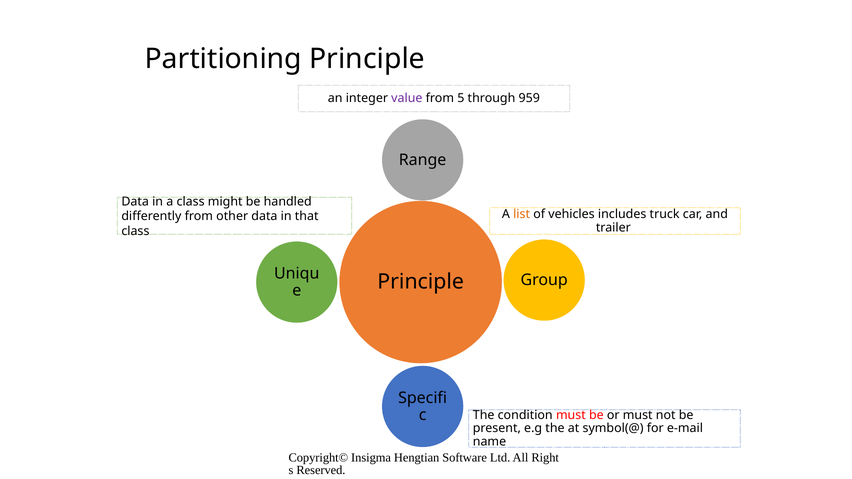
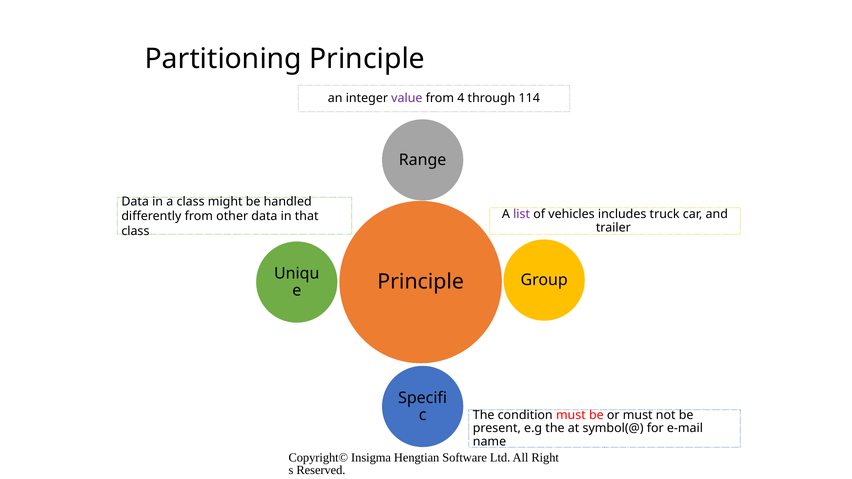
5: 5 -> 4
959: 959 -> 114
list colour: orange -> purple
